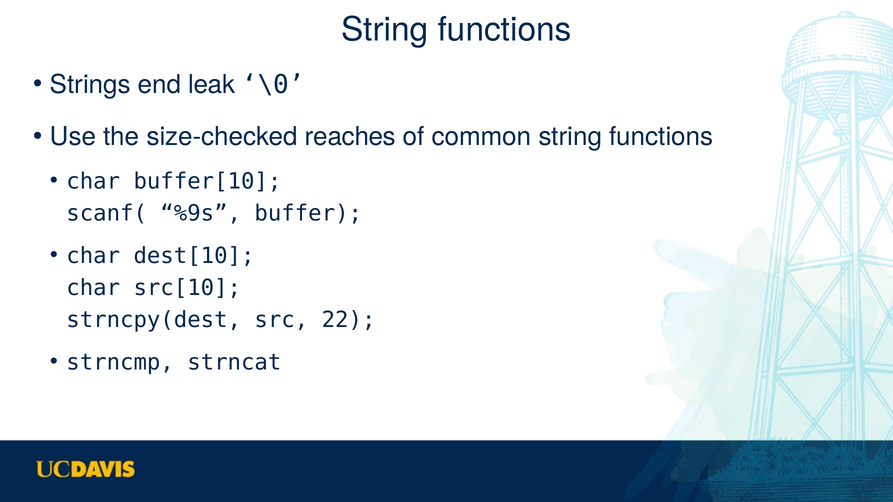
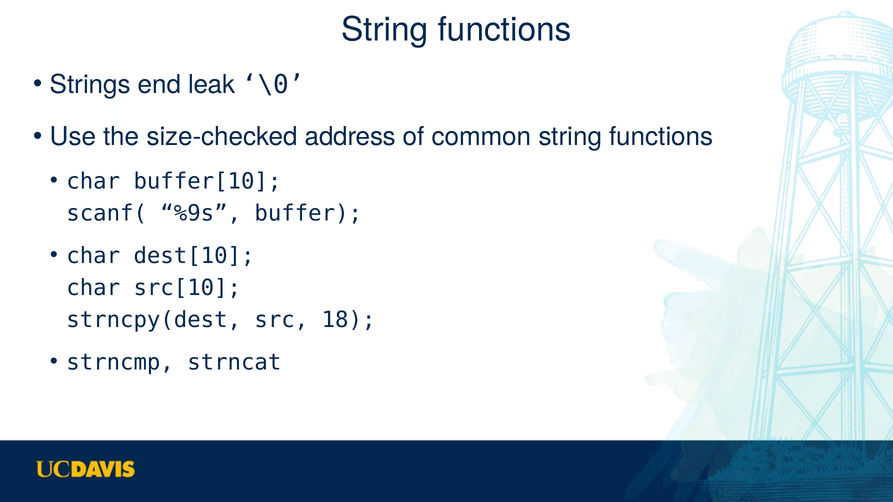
reaches: reaches -> address
22: 22 -> 18
